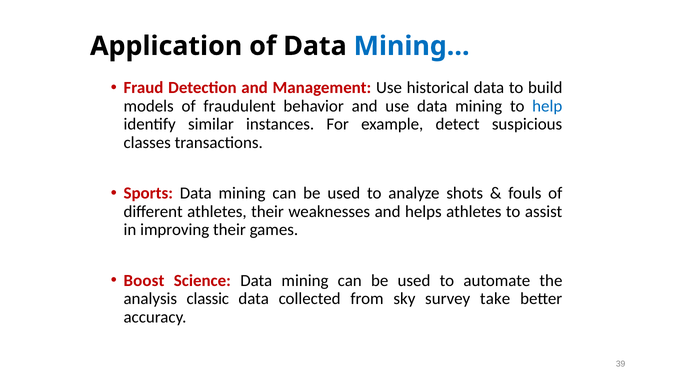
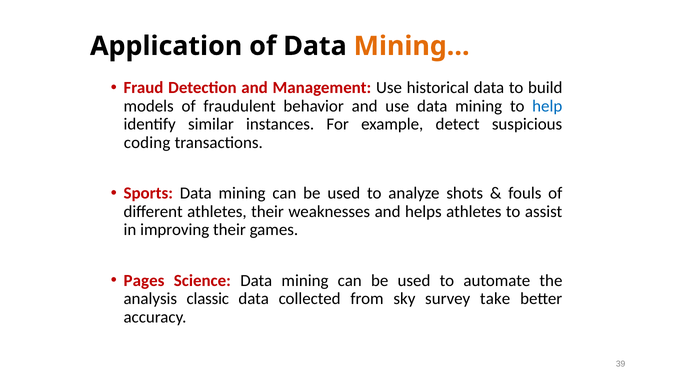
Mining… colour: blue -> orange
classes: classes -> coding
Boost: Boost -> Pages
